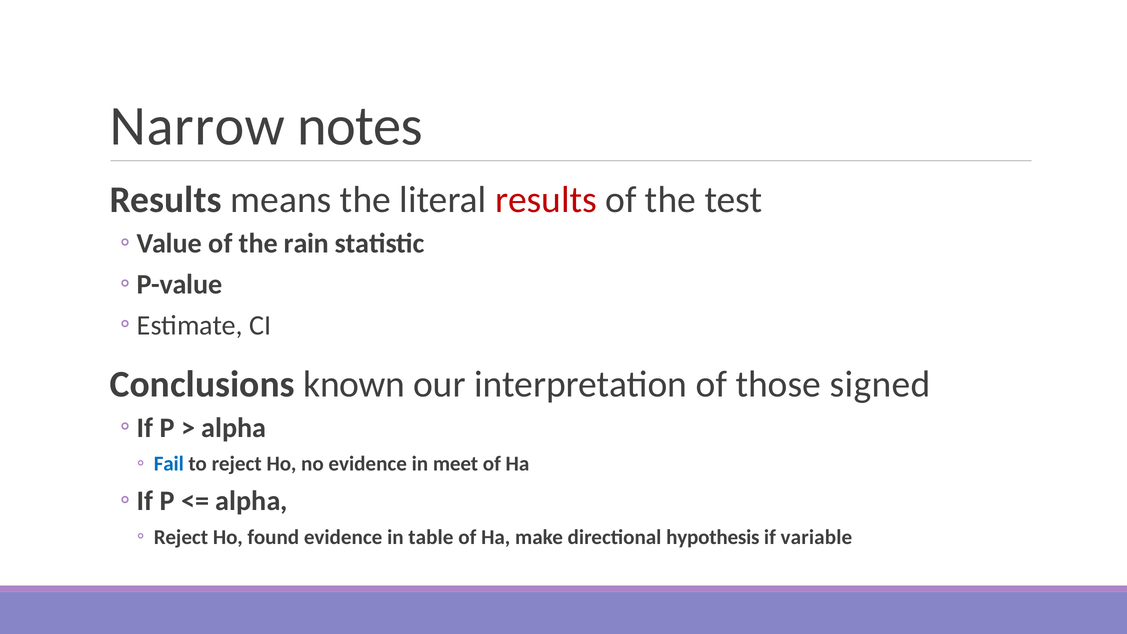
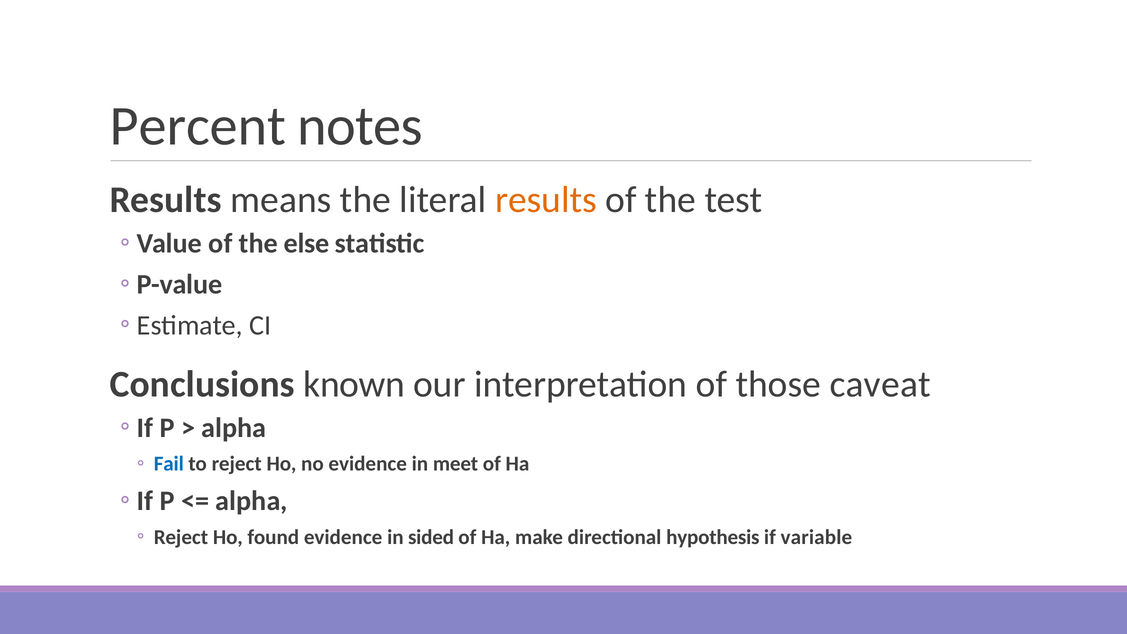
Narrow: Narrow -> Percent
results at (546, 200) colour: red -> orange
rain: rain -> else
signed: signed -> caveat
table: table -> sided
